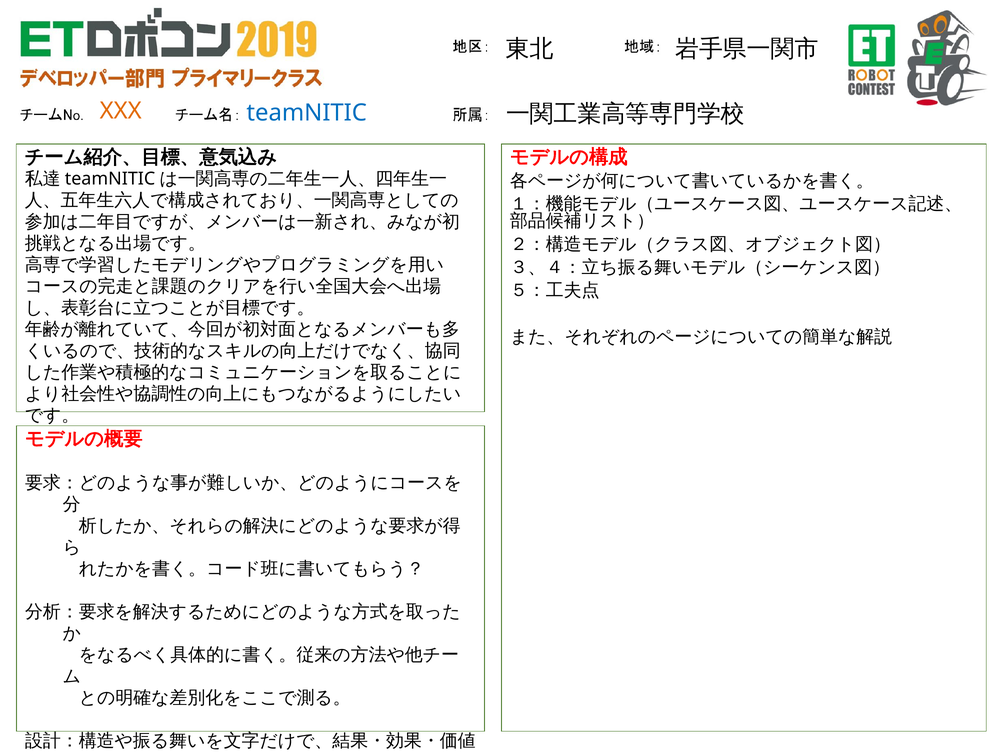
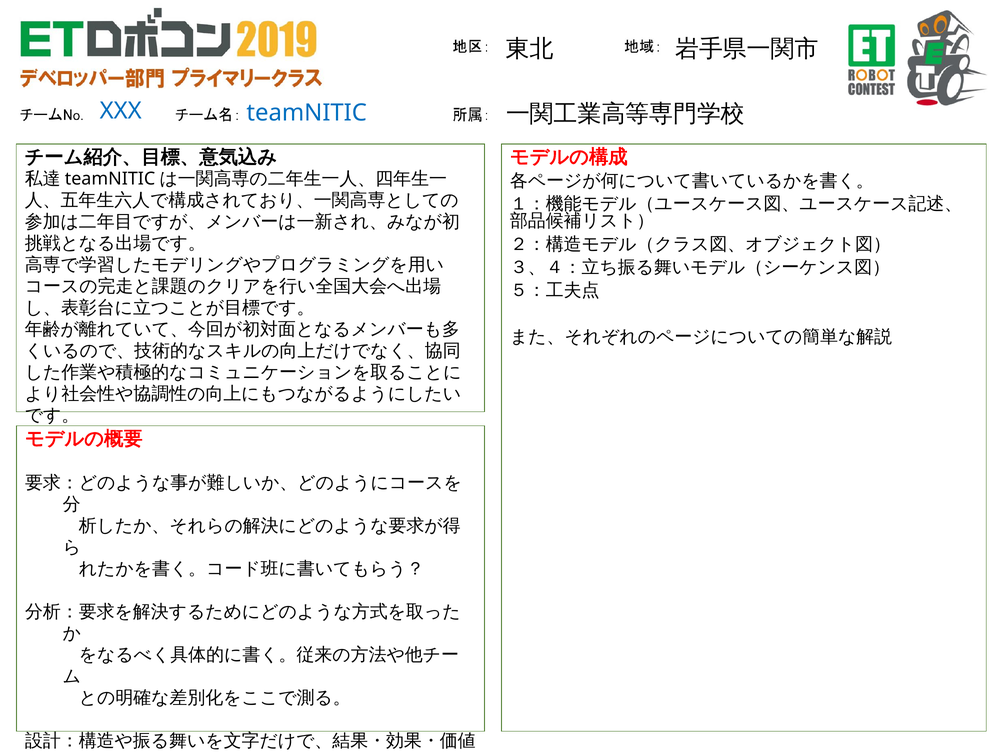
XXX colour: orange -> blue
